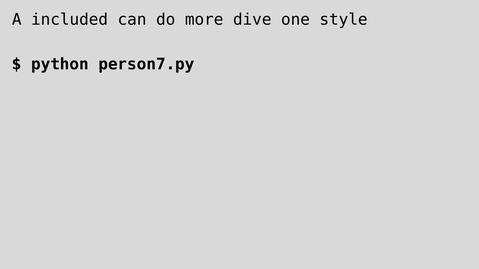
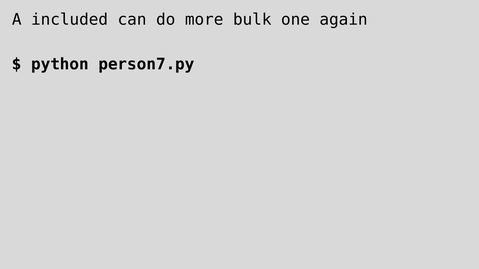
dive: dive -> bulk
style: style -> again
